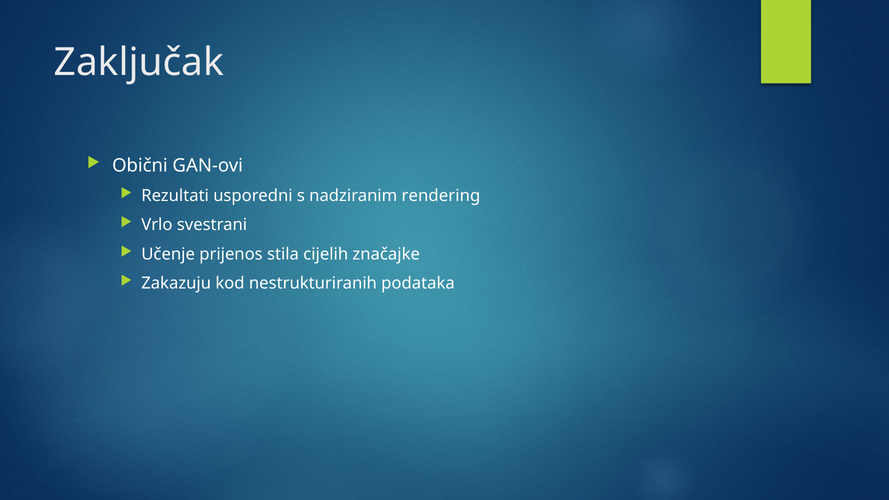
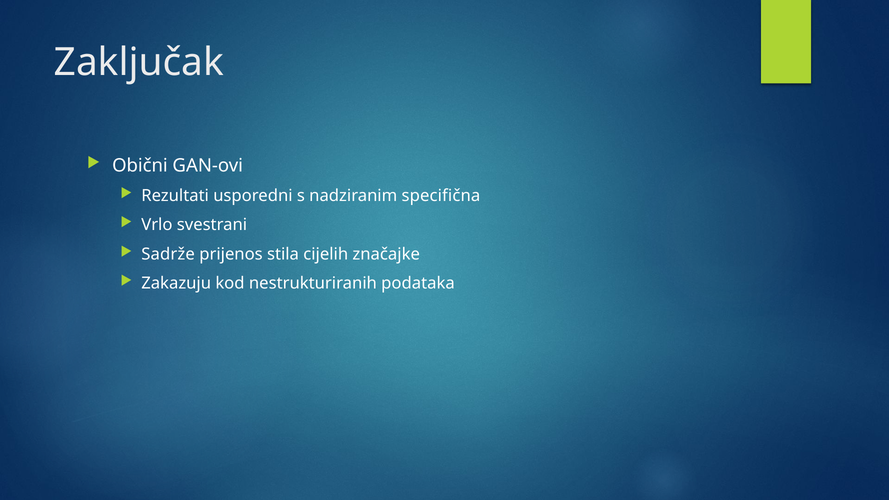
rendering: rendering -> specifična
Učenje: Učenje -> Sadrže
